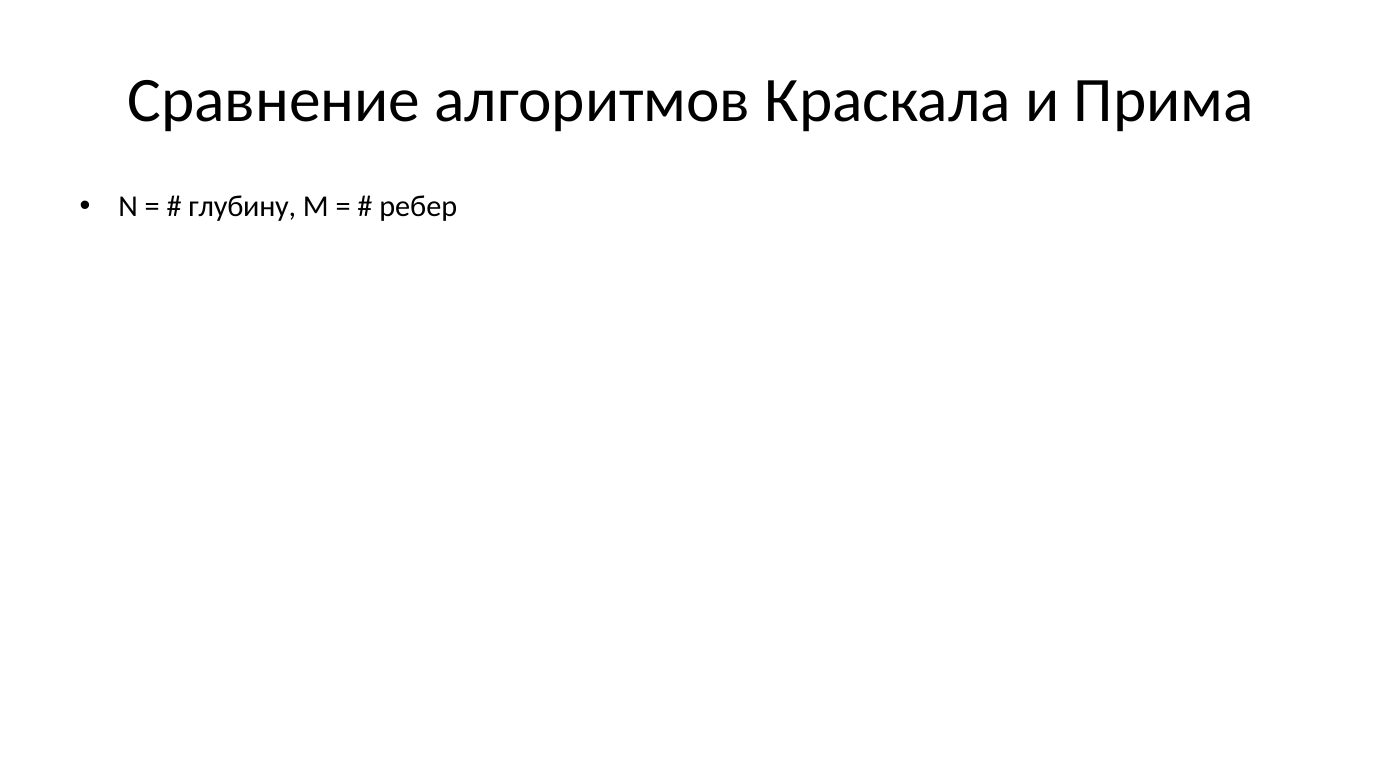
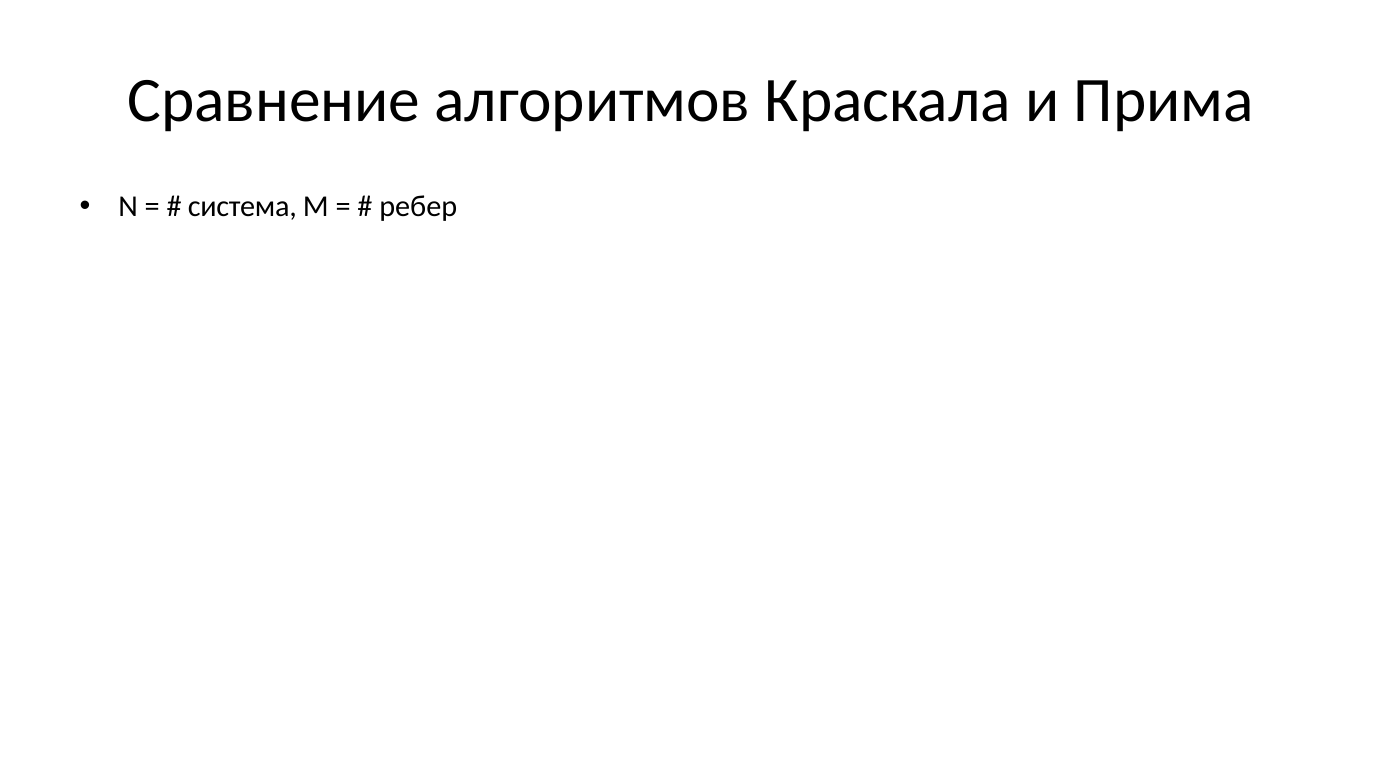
глубину: глубину -> система
